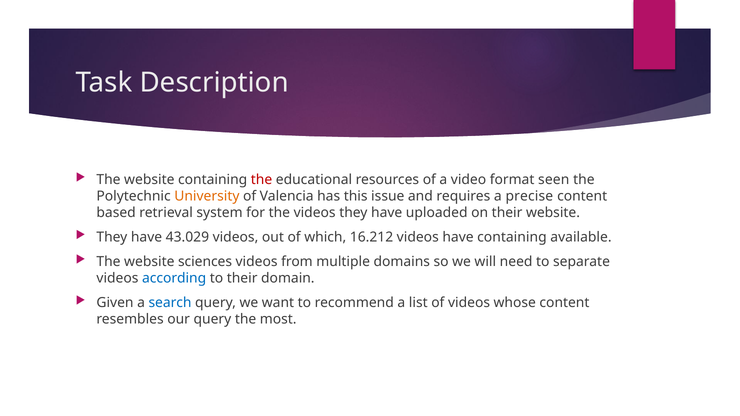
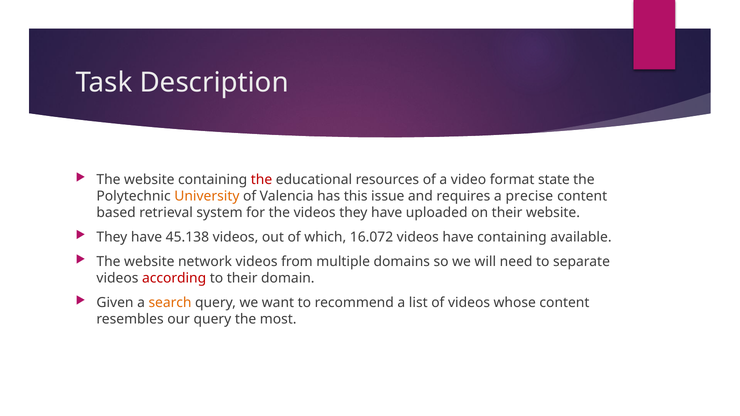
seen: seen -> state
43.029: 43.029 -> 45.138
16.212: 16.212 -> 16.072
sciences: sciences -> network
according colour: blue -> red
search colour: blue -> orange
